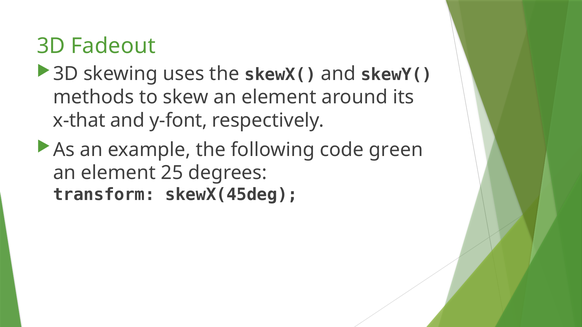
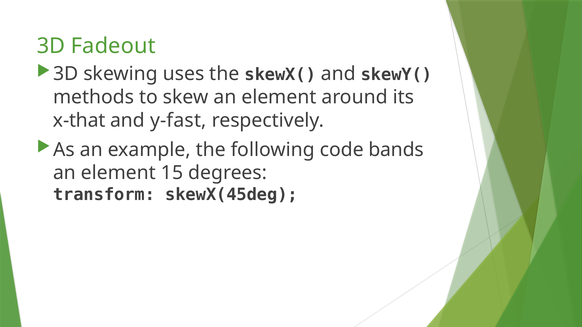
y-font: y-font -> y-fast
green: green -> bands
25: 25 -> 15
